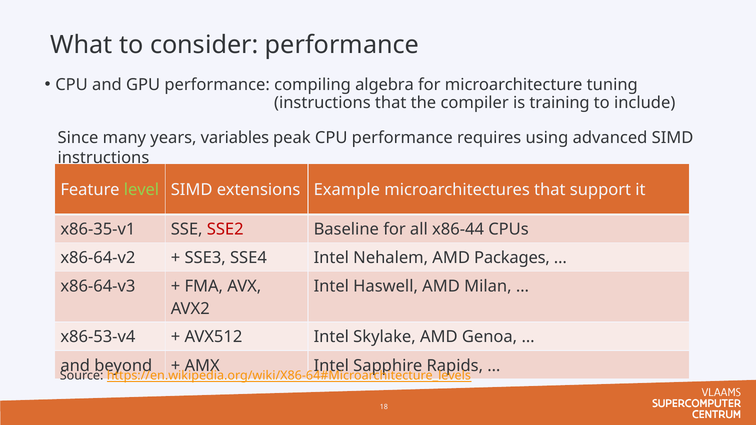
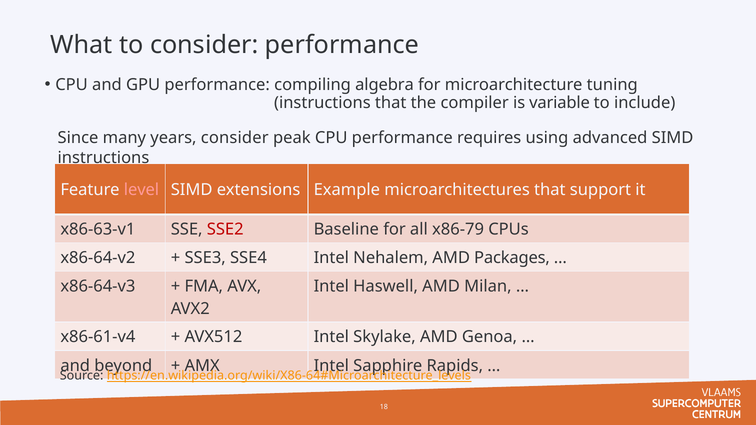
training: training -> variable
years variables: variables -> consider
level colour: light green -> pink
x86-35-v1: x86-35-v1 -> x86-63-v1
x86-44: x86-44 -> x86-79
x86-53-v4: x86-53-v4 -> x86-61-v4
